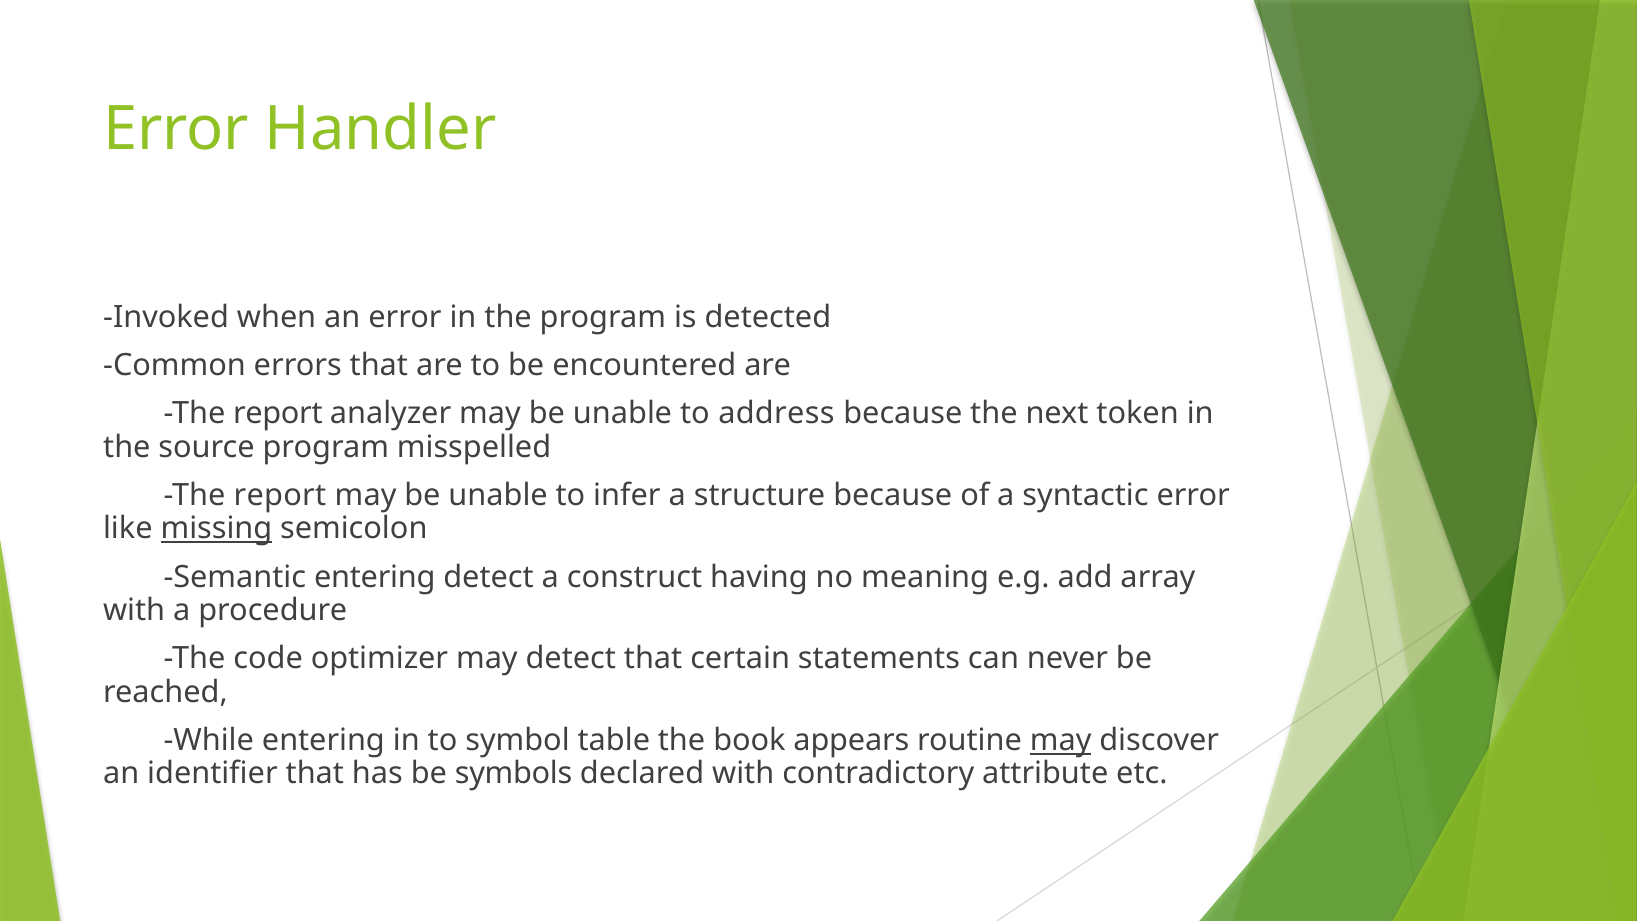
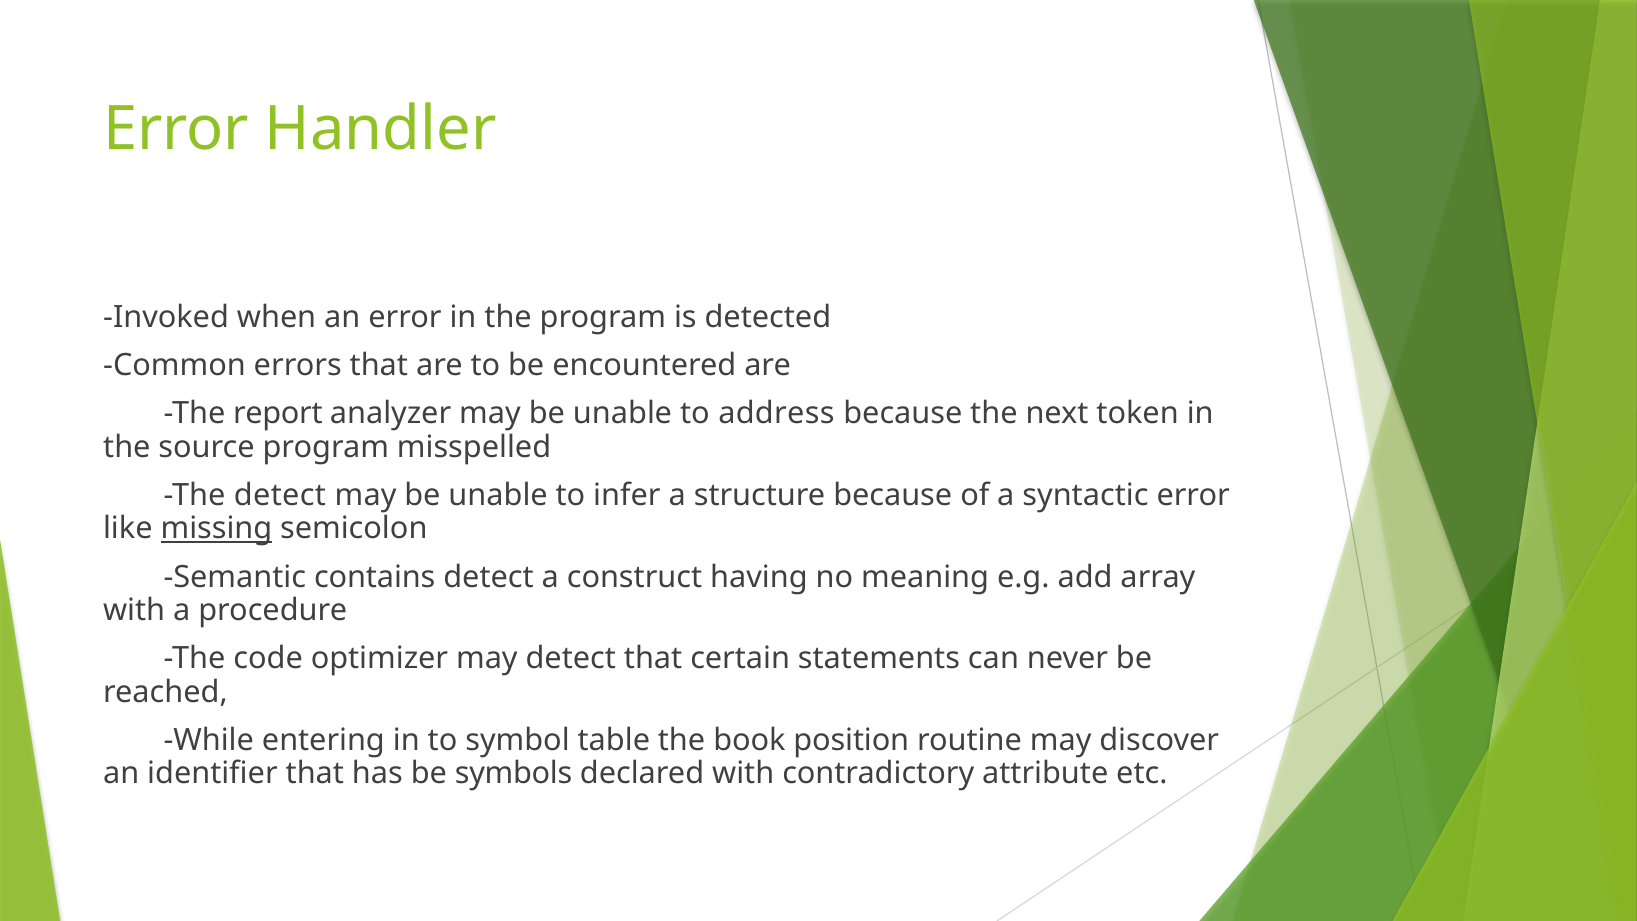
report at (280, 495): report -> detect
Semantic entering: entering -> contains
appears: appears -> position
may at (1061, 740) underline: present -> none
